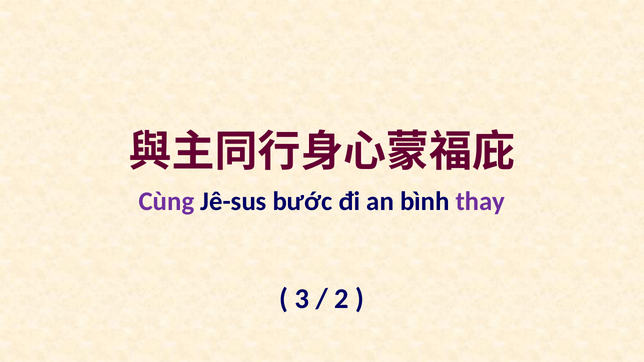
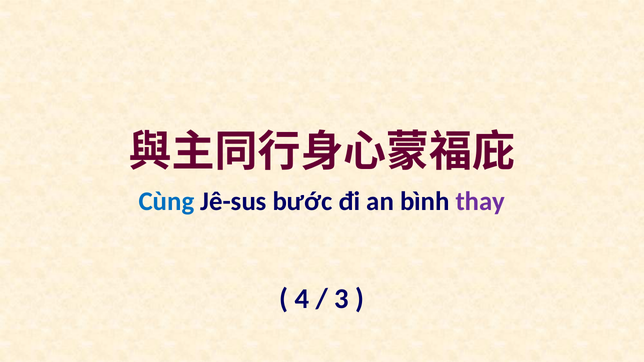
Cùng colour: purple -> blue
3: 3 -> 4
2: 2 -> 3
